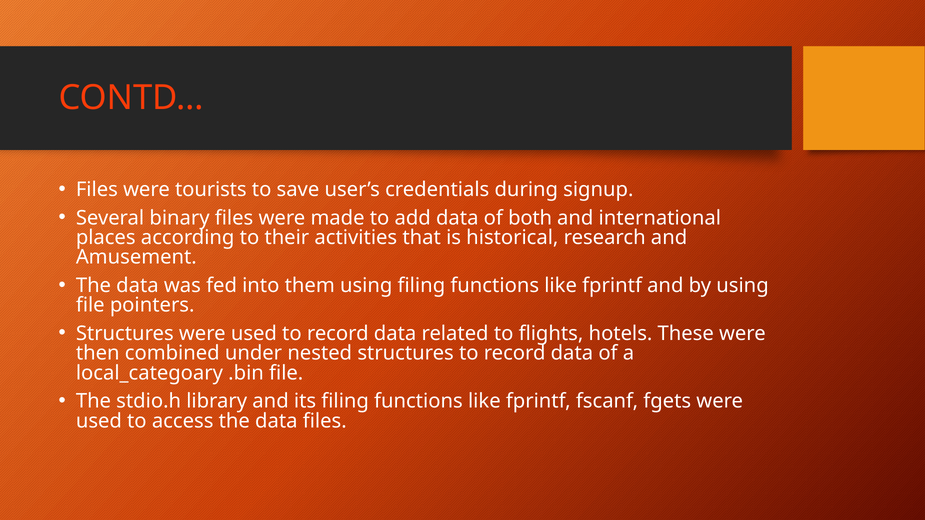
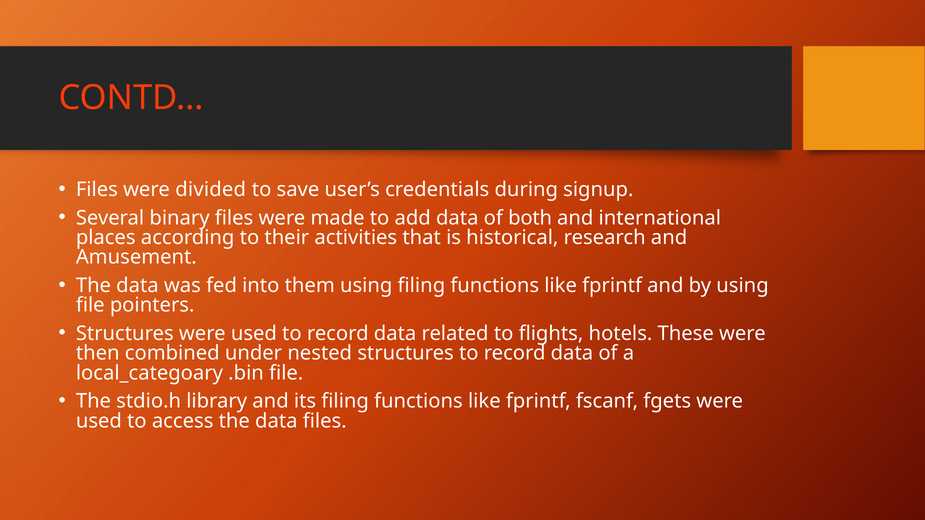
tourists: tourists -> divided
